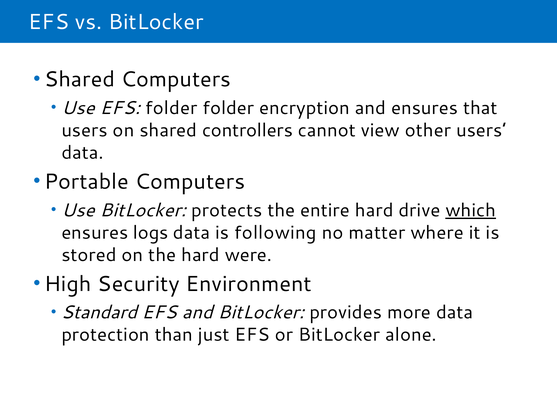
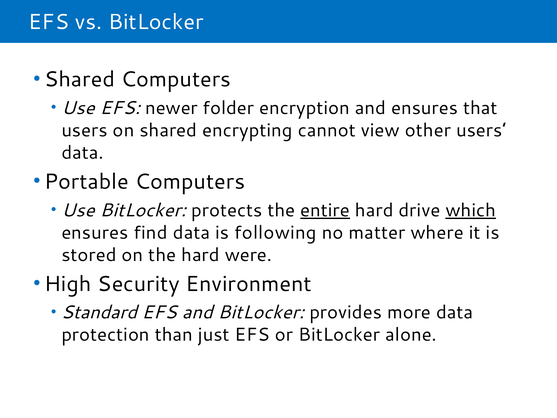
EFS folder: folder -> newer
controllers: controllers -> encrypting
entire underline: none -> present
logs: logs -> find
